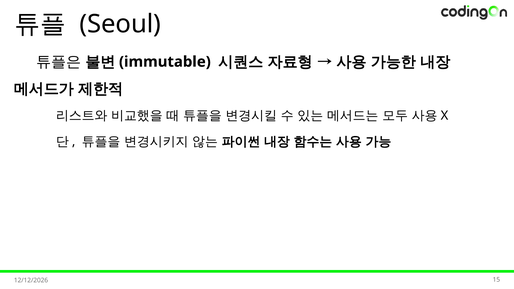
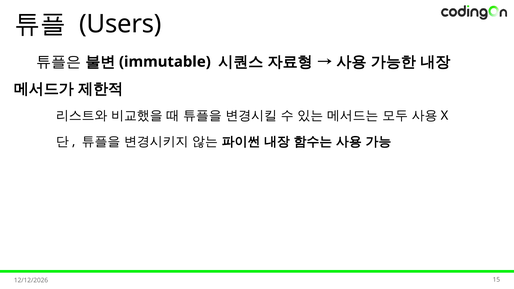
Seoul: Seoul -> Users
